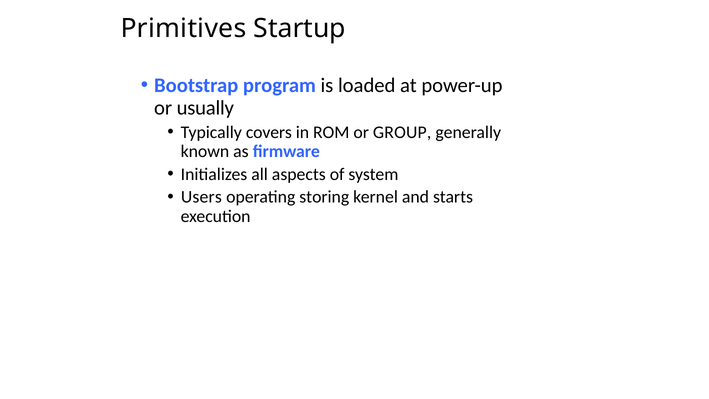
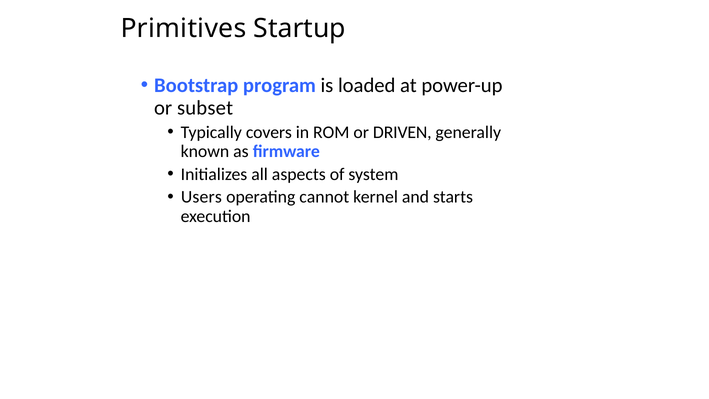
usually: usually -> subset
GROUP: GROUP -> DRIVEN
storing: storing -> cannot
